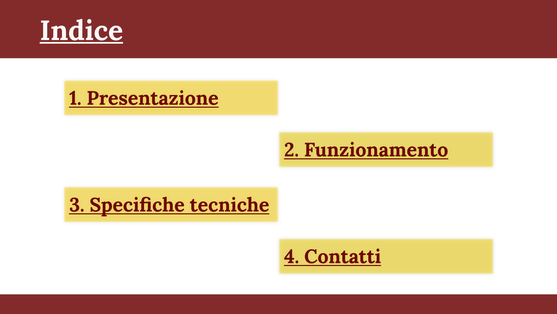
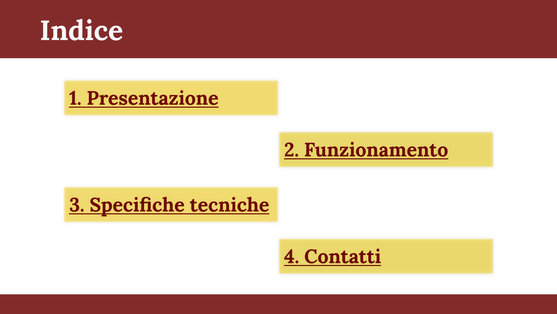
Indice underline: present -> none
